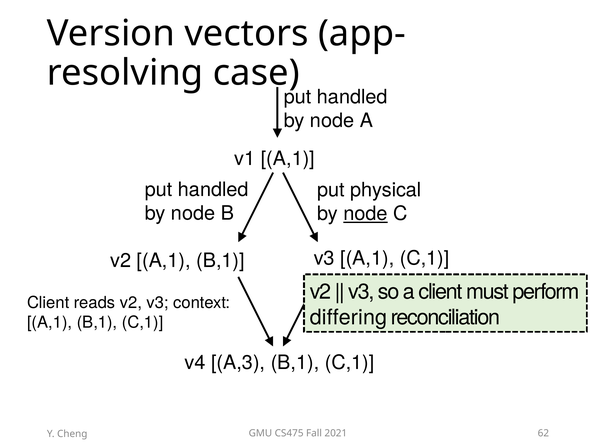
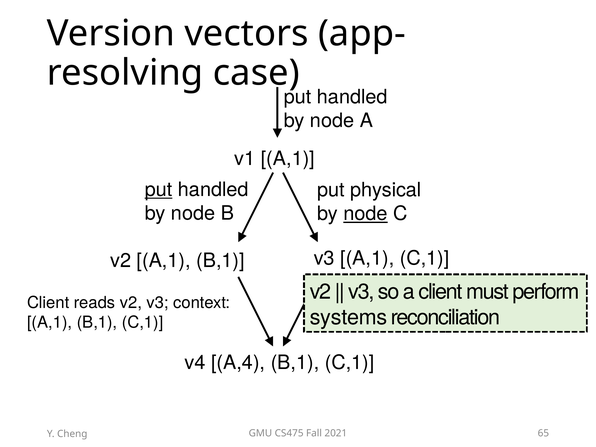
put at (159, 190) underline: none -> present
differing: differing -> systems
A,3: A,3 -> A,4
62: 62 -> 65
